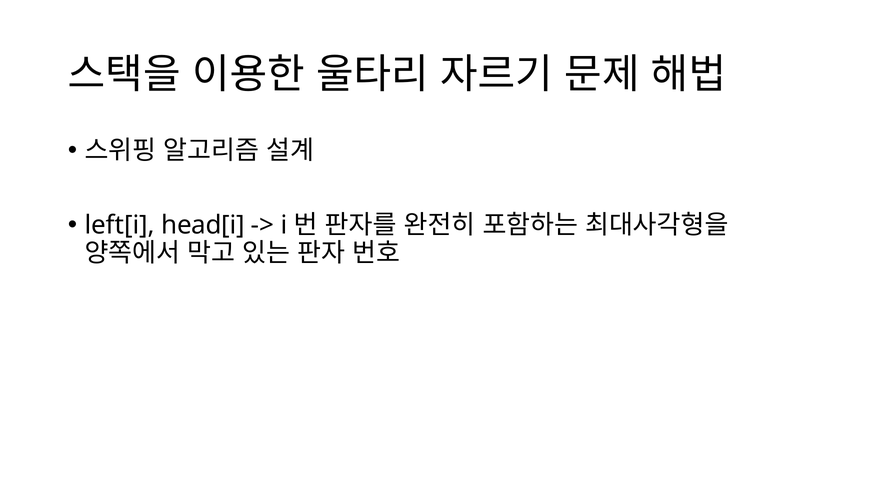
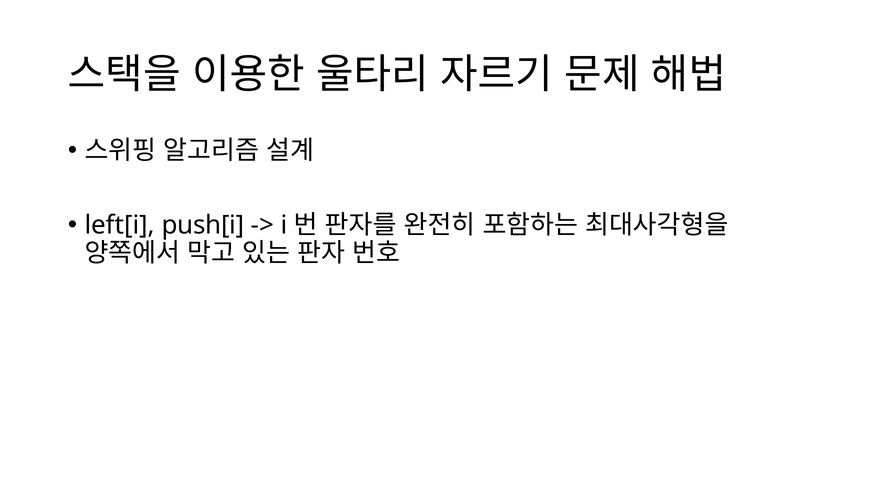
head[i: head[i -> push[i
